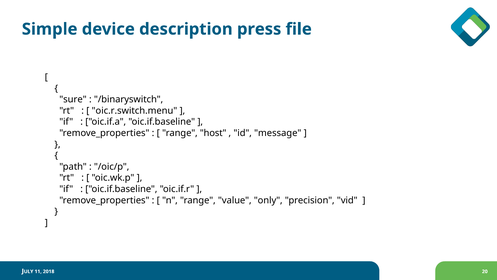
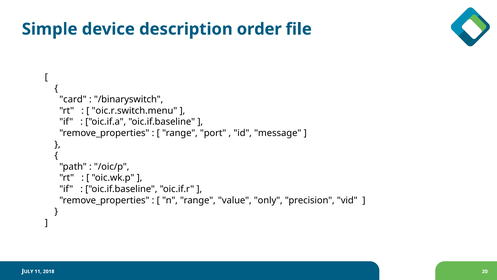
press: press -> order
sure: sure -> card
host: host -> port
